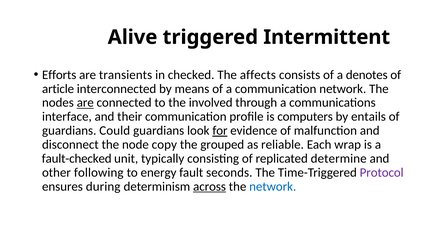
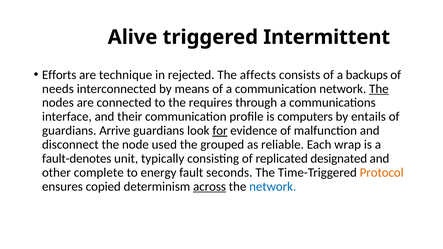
transients: transients -> technique
checked: checked -> rejected
denotes: denotes -> backups
article: article -> needs
The at (379, 89) underline: none -> present
are at (85, 103) underline: present -> none
involved: involved -> requires
Could: Could -> Arrive
copy: copy -> used
fault-checked: fault-checked -> fault-denotes
determine: determine -> designated
following: following -> complete
Protocol colour: purple -> orange
during: during -> copied
